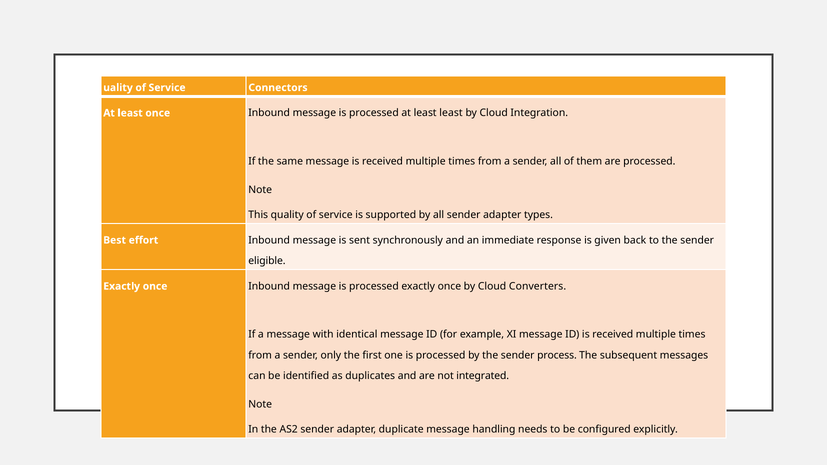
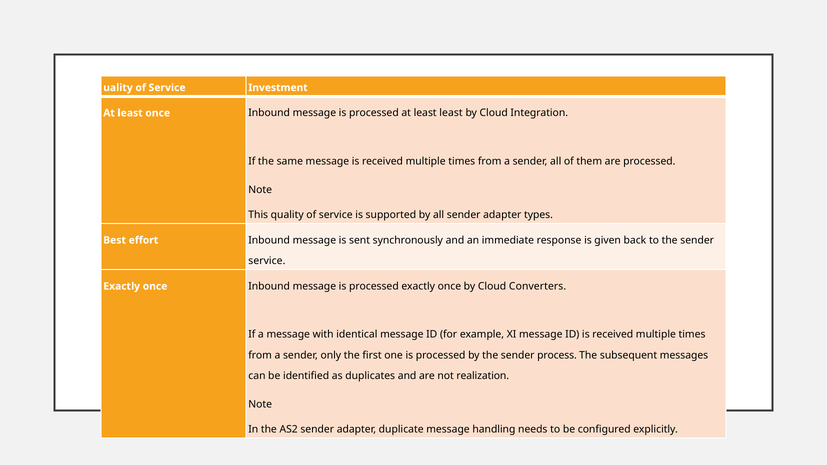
Connectors: Connectors -> Investment
eligible at (267, 261): eligible -> service
integrated: integrated -> realization
